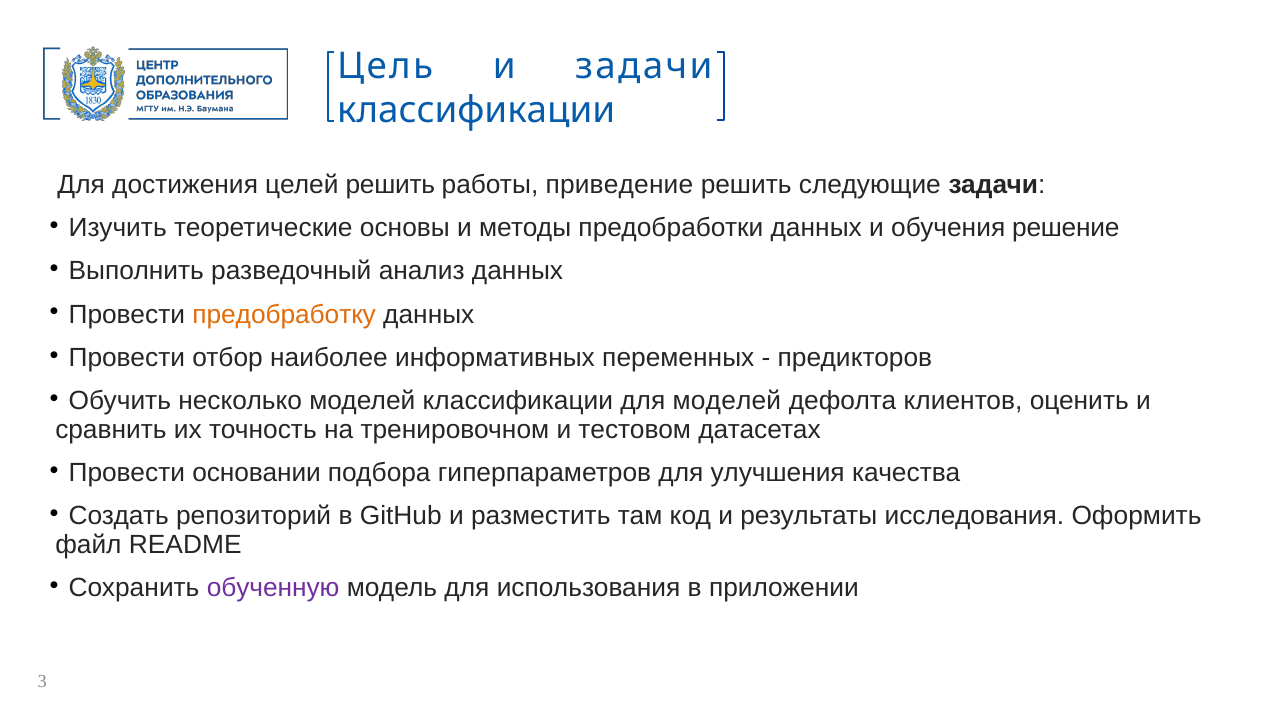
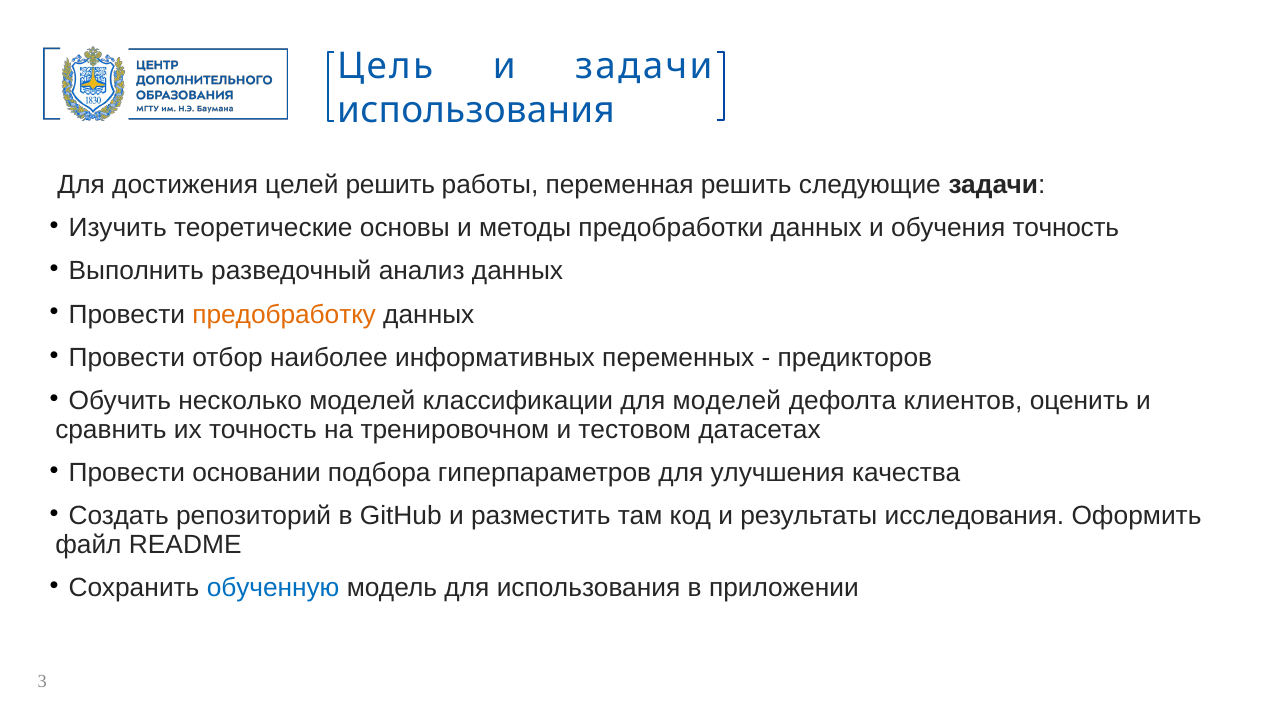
классификации at (476, 111): классификации -> использования
приведение: приведение -> переменная
обучения решение: решение -> точность
обученную colour: purple -> blue
